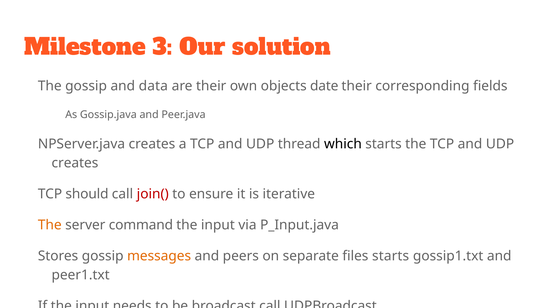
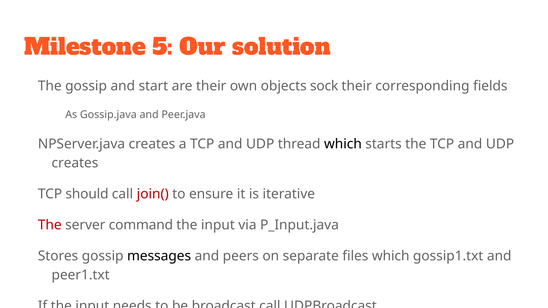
3: 3 -> 5
data: data -> start
date: date -> sock
The at (50, 225) colour: orange -> red
messages colour: orange -> black
files starts: starts -> which
